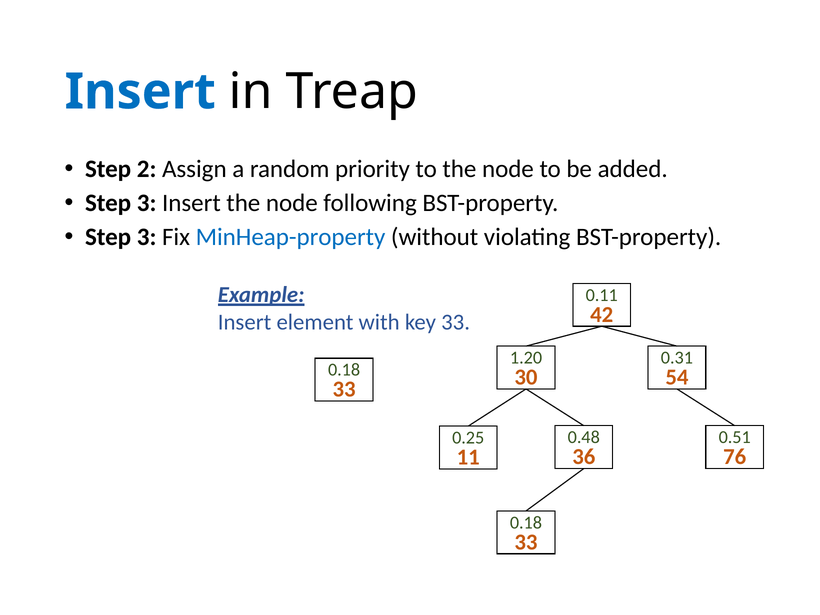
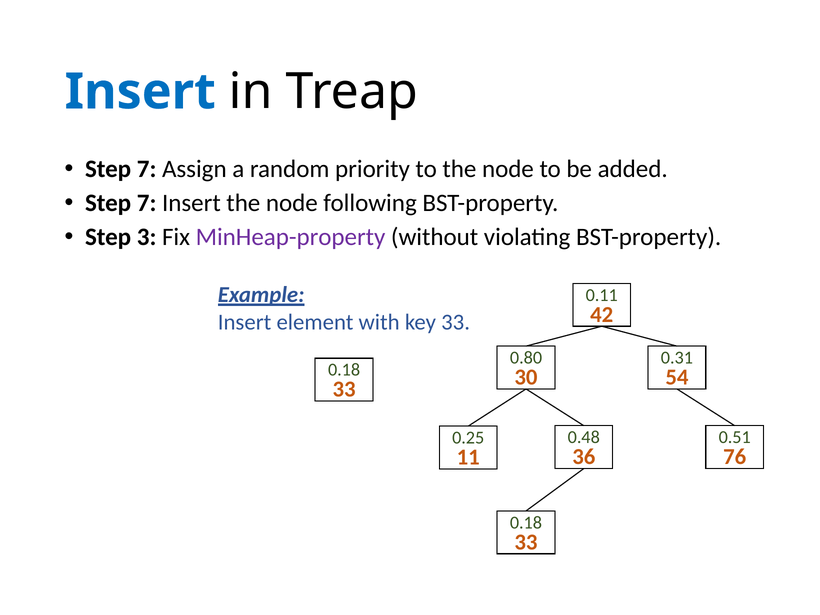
2 at (147, 169): 2 -> 7
3 at (147, 203): 3 -> 7
MinHeap-property colour: blue -> purple
1.20: 1.20 -> 0.80
